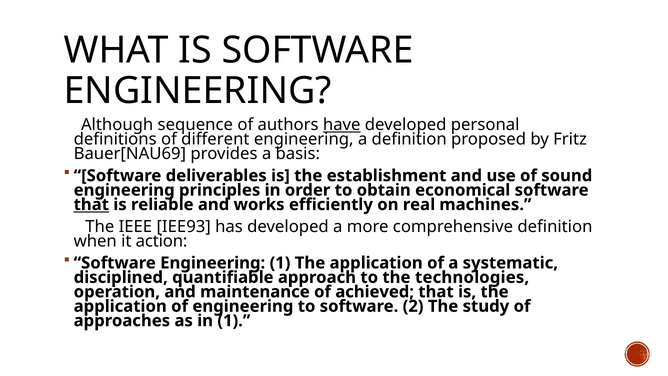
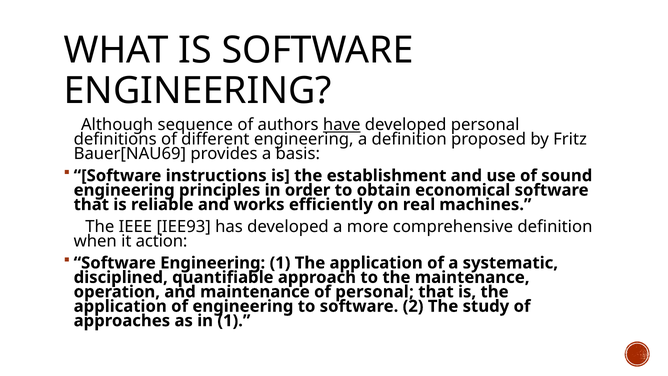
deliverables: deliverables -> instructions
that at (91, 204) underline: present -> none
the technologies: technologies -> maintenance
of achieved: achieved -> personal
